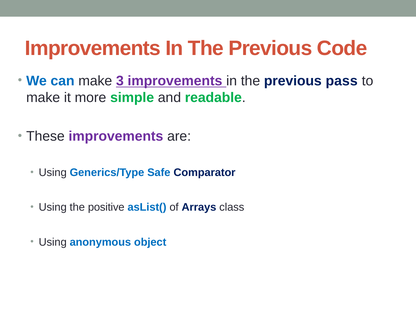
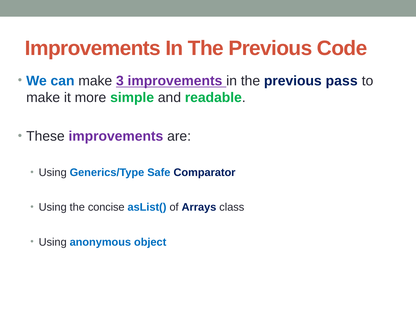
positive: positive -> concise
